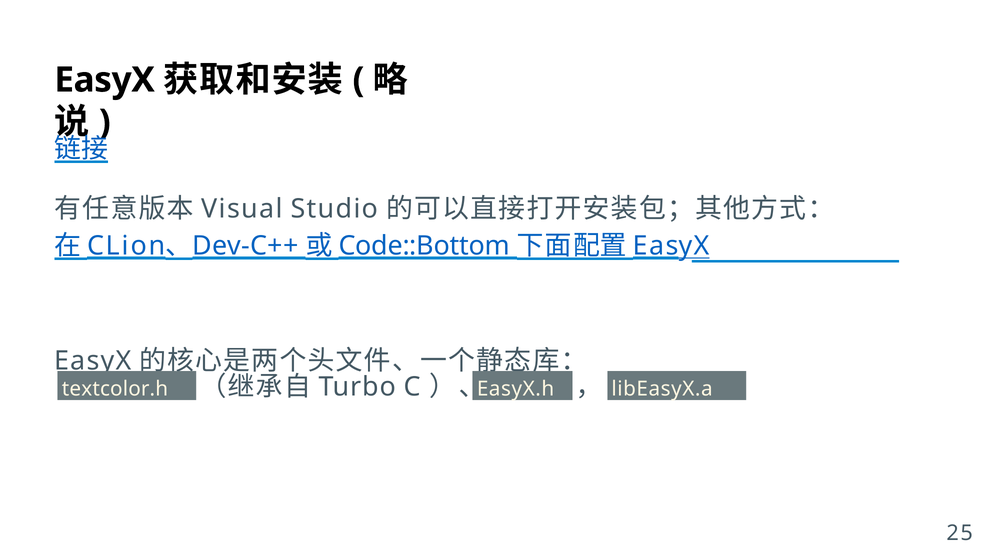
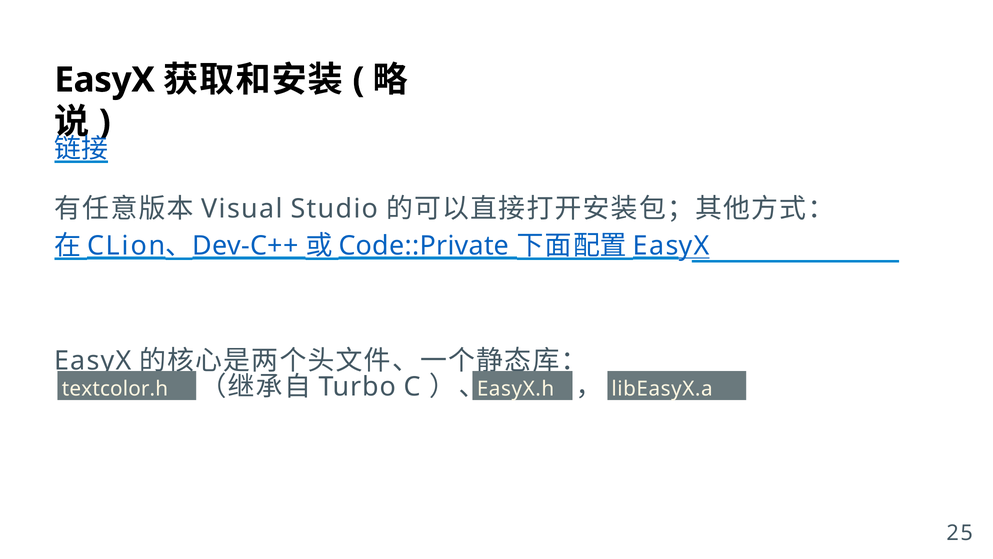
Code::Bottom: Code::Bottom -> Code::Private
